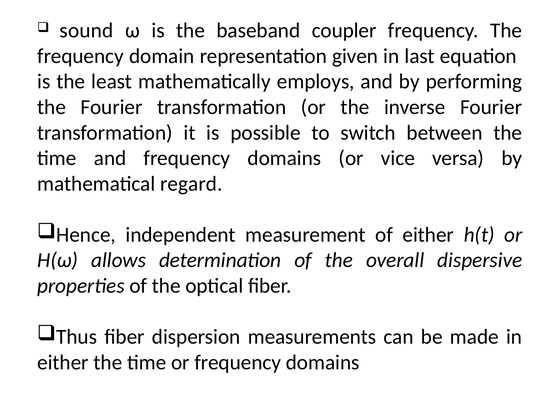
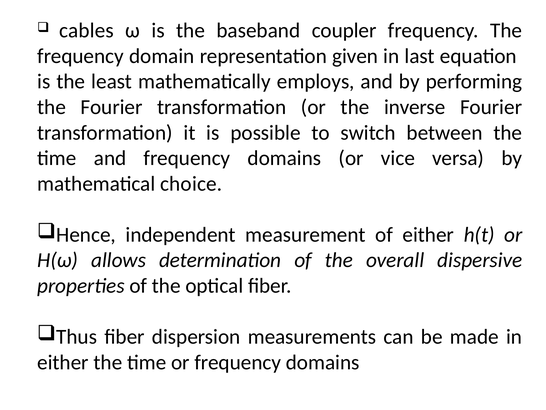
sound: sound -> cables
regard: regard -> choice
